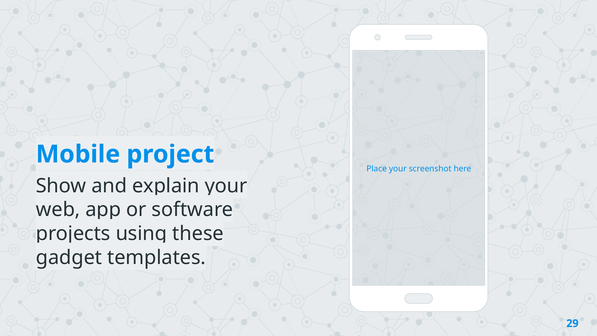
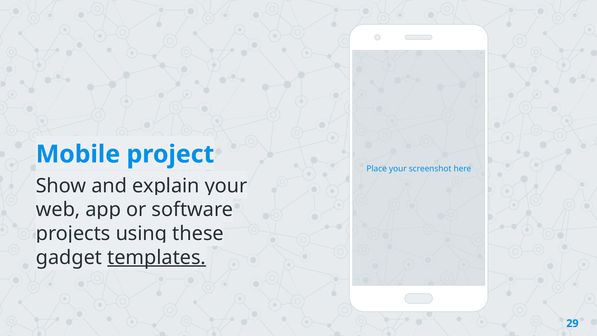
templates underline: none -> present
